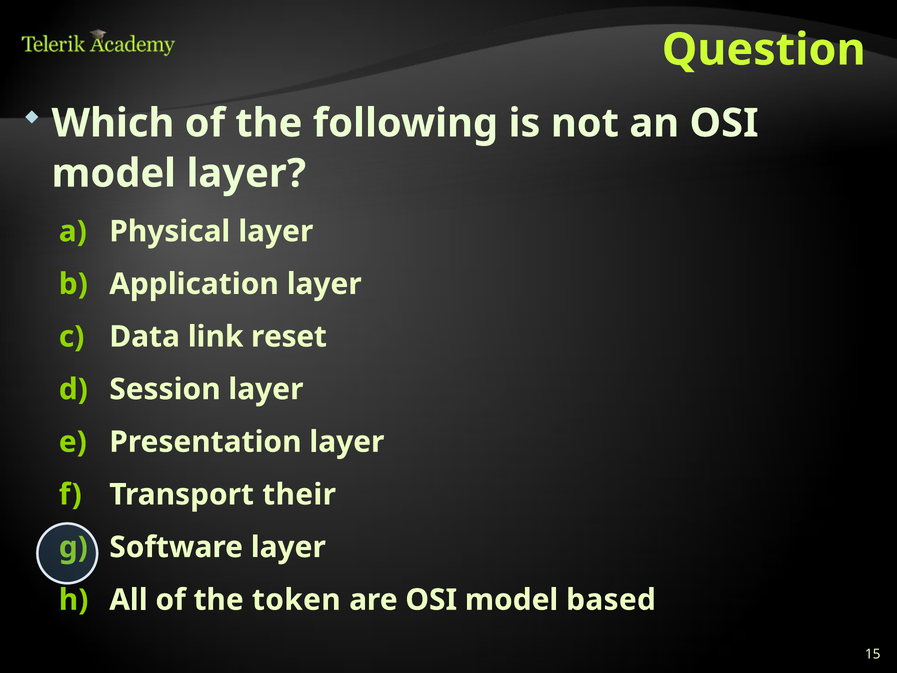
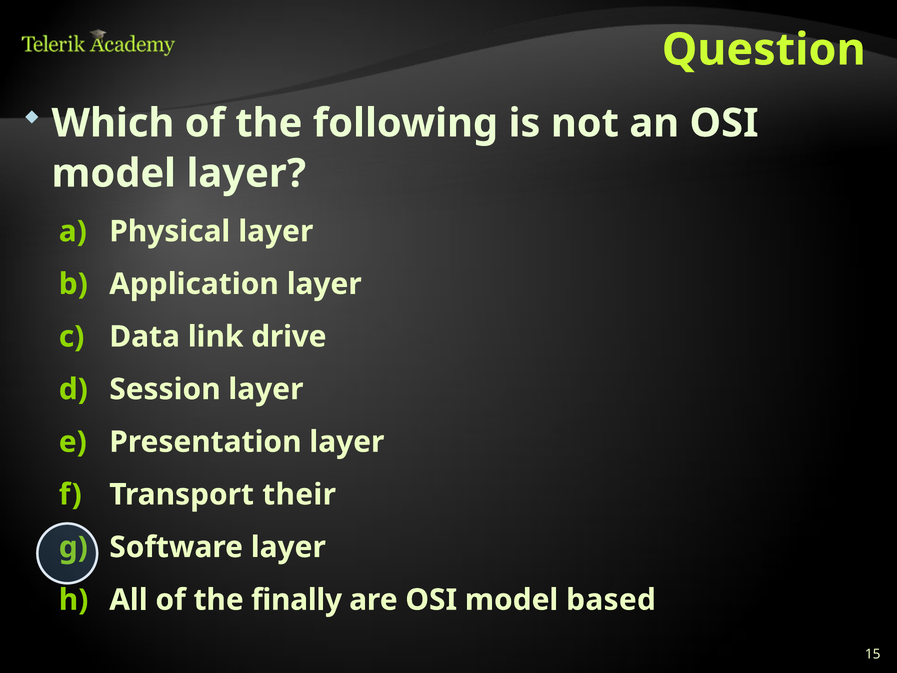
reset: reset -> drive
token: token -> finally
